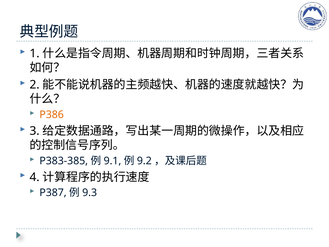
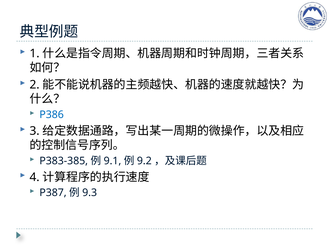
P386 colour: orange -> blue
